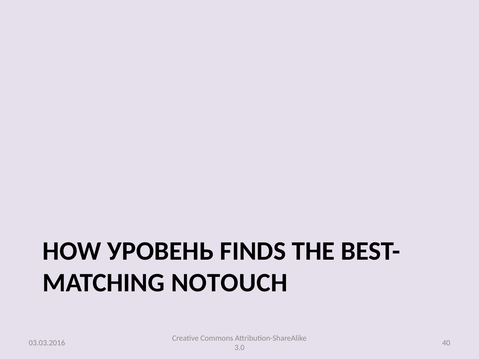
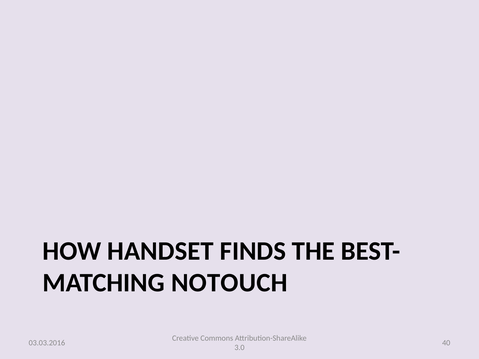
УРОВЕНЬ: УРОВЕНЬ -> HANDSET
